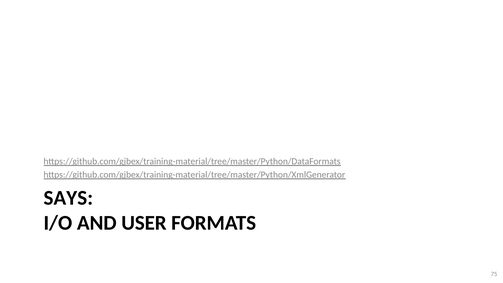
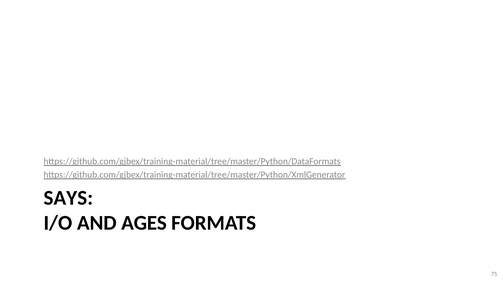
USER: USER -> AGES
